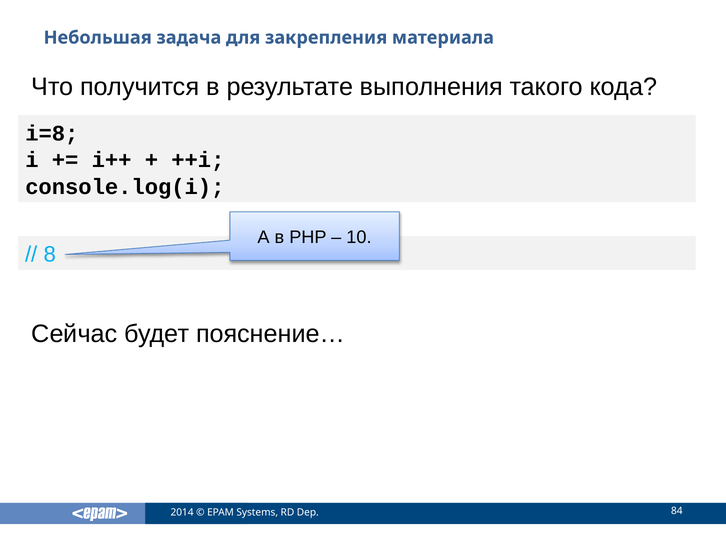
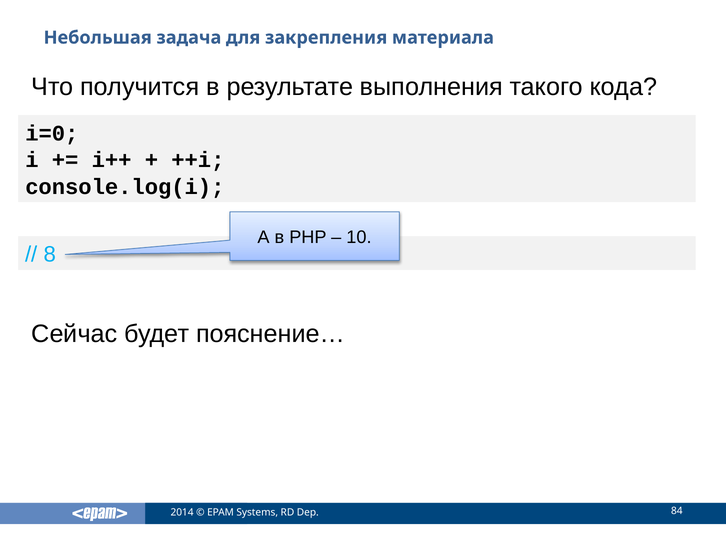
i=8: i=8 -> i=0
